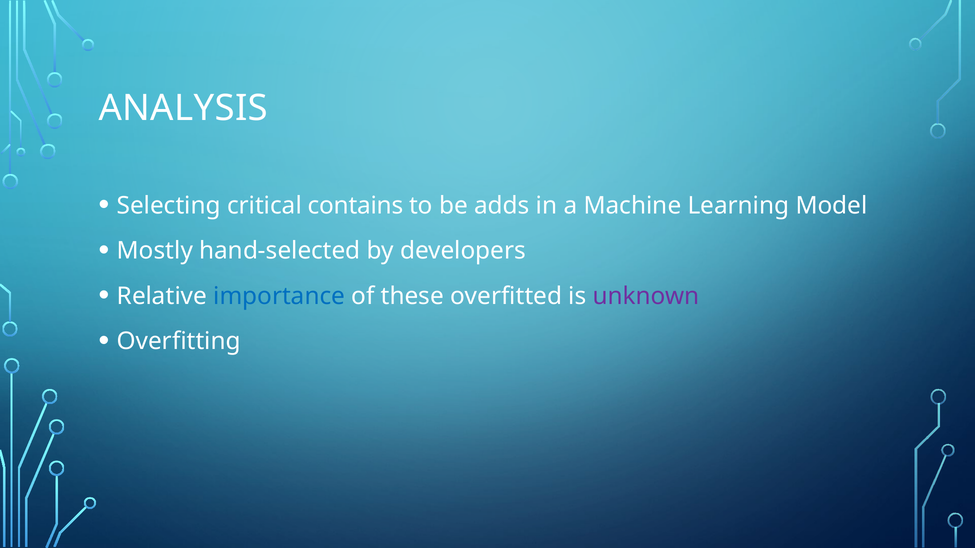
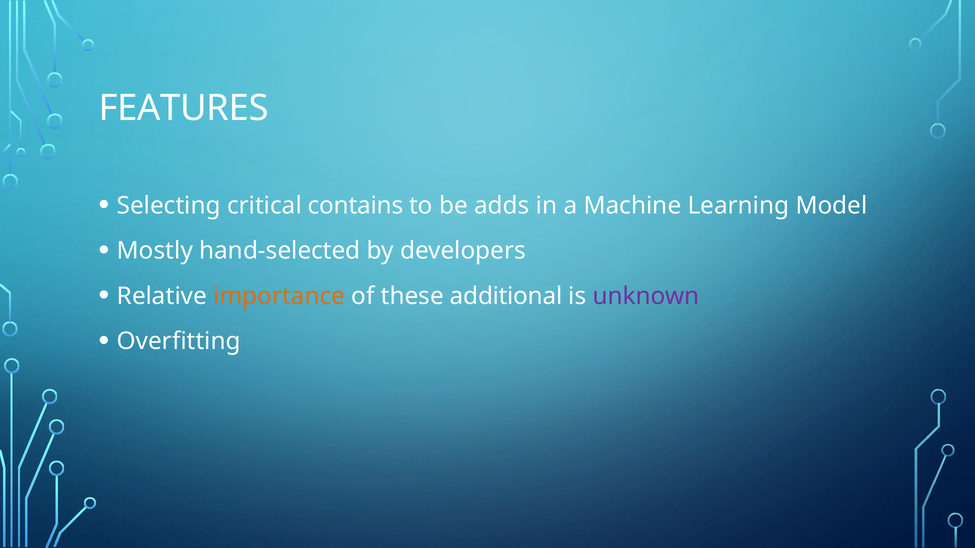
ANALYSIS: ANALYSIS -> FEATURES
importance colour: blue -> orange
overfitted: overfitted -> additional
